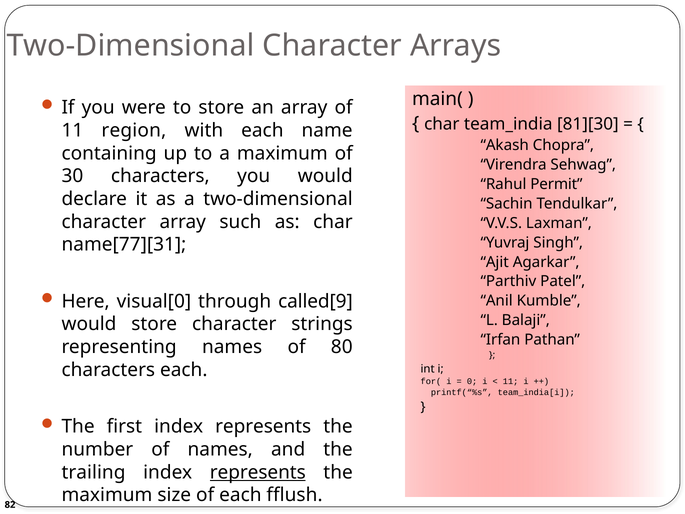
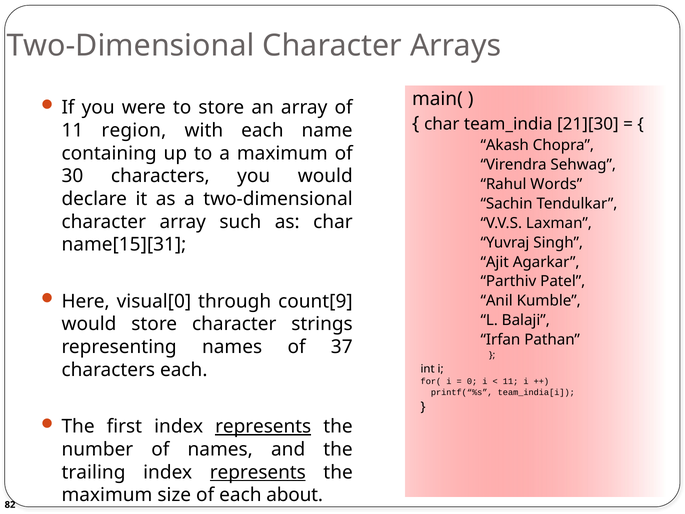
81][30: 81][30 -> 21][30
Permit: Permit -> Words
name[77][31: name[77][31 -> name[15][31
called[9: called[9 -> count[9
80: 80 -> 37
represents at (263, 426) underline: none -> present
fflush: fflush -> about
